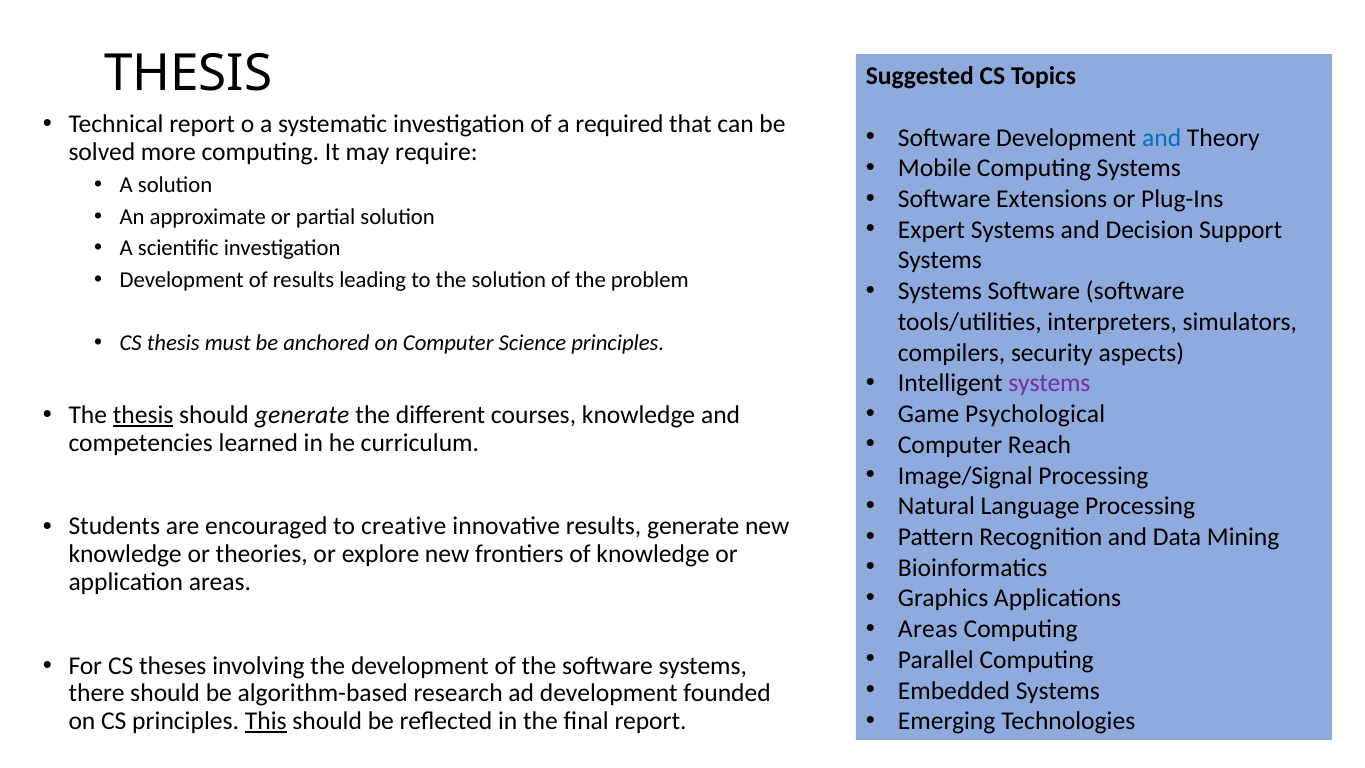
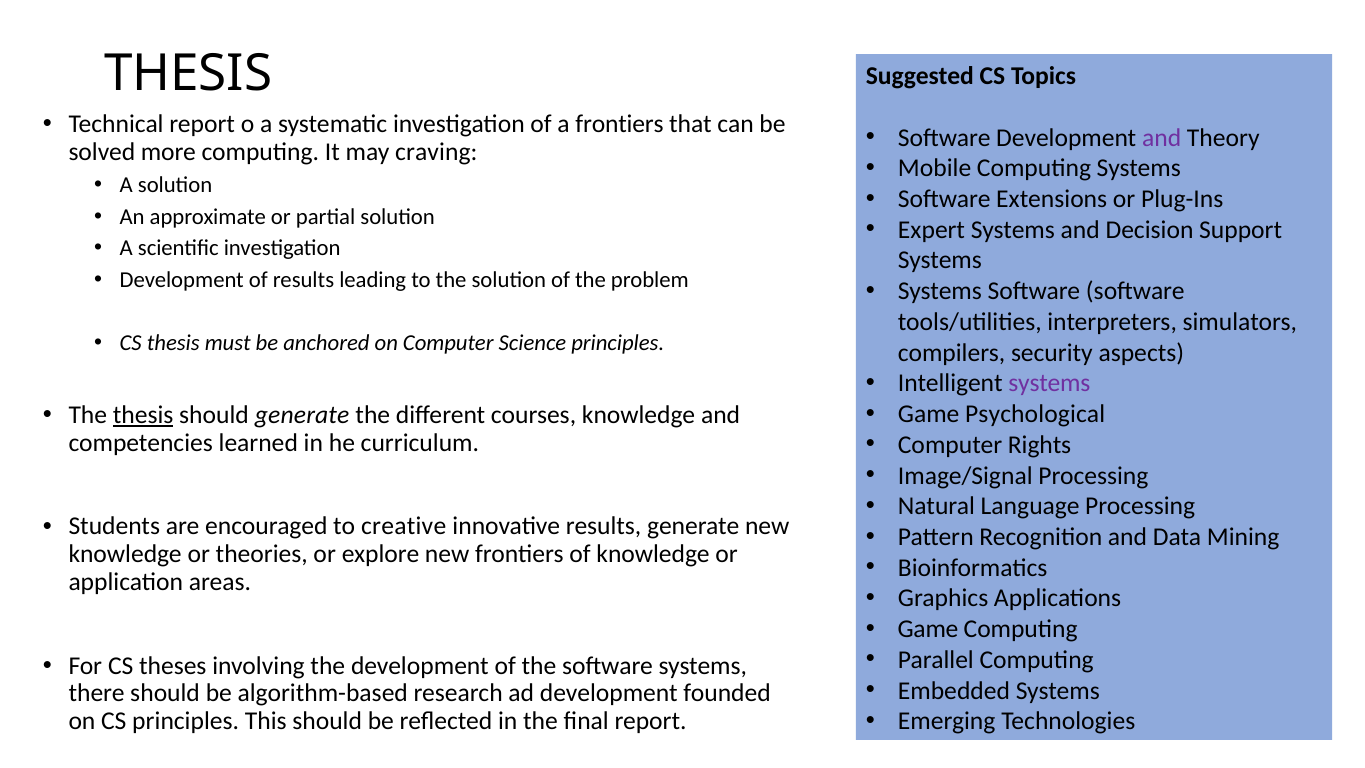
a required: required -> frontiers
and at (1162, 138) colour: blue -> purple
require: require -> craving
Reach: Reach -> Rights
Areas at (928, 629): Areas -> Game
This underline: present -> none
